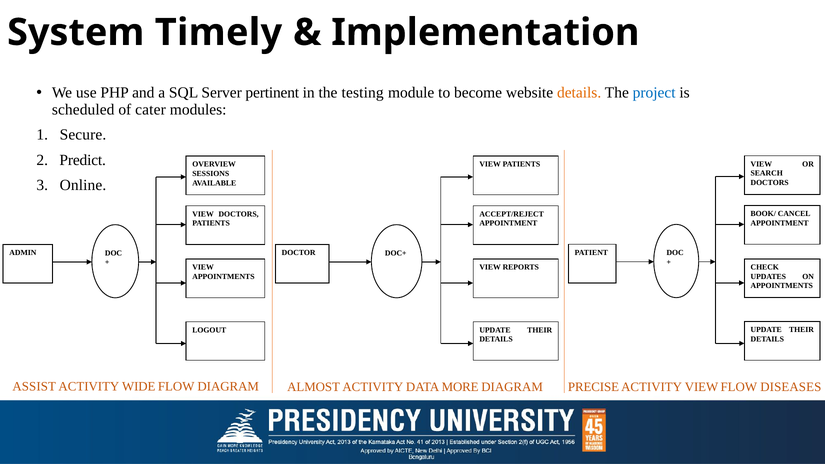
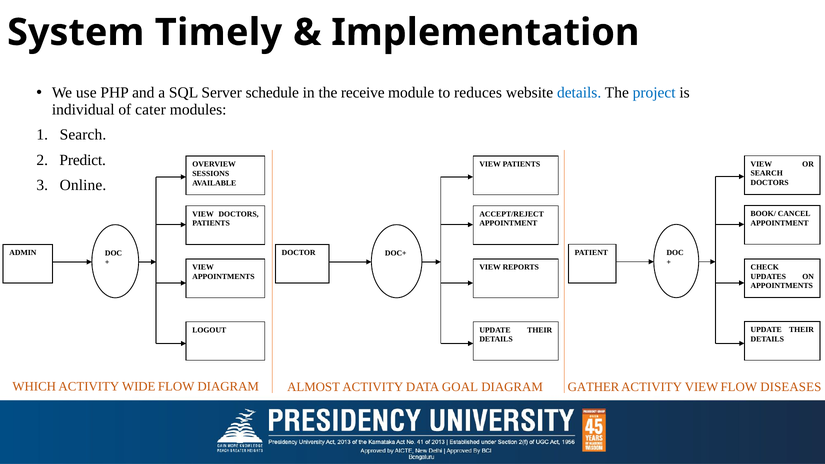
pertinent: pertinent -> schedule
testing: testing -> receive
become: become -> reduces
details at (579, 93) colour: orange -> blue
scheduled: scheduled -> individual
Secure at (83, 135): Secure -> Search
ASSIST: ASSIST -> WHICH
MORE: MORE -> GOAL
PRECISE: PRECISE -> GATHER
